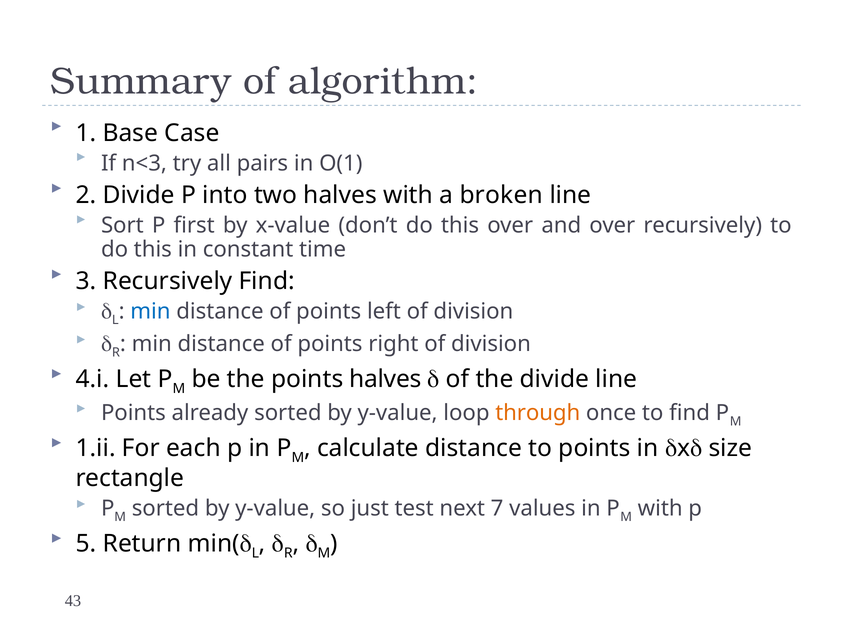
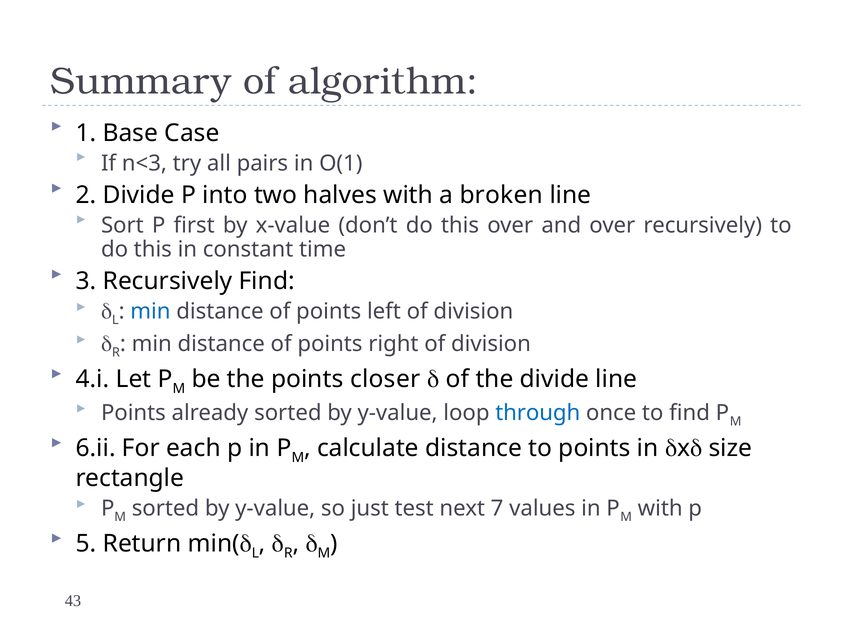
points halves: halves -> closer
through colour: orange -> blue
1.ii: 1.ii -> 6.ii
